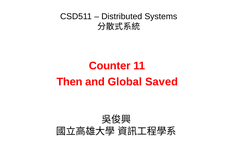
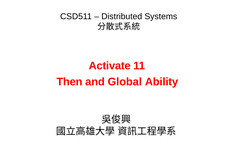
Counter: Counter -> Activate
Saved: Saved -> Ability
